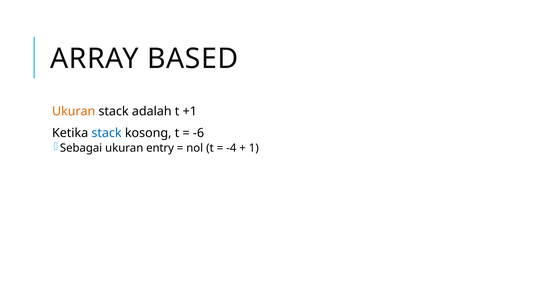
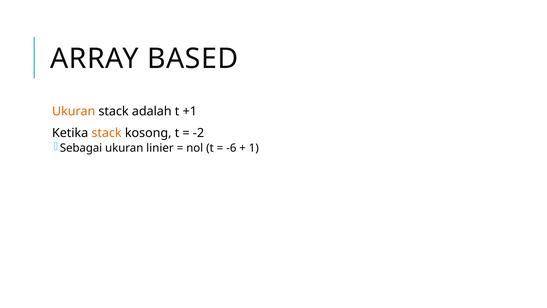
stack at (107, 133) colour: blue -> orange
-6: -6 -> -2
entry: entry -> linier
-4: -4 -> -6
